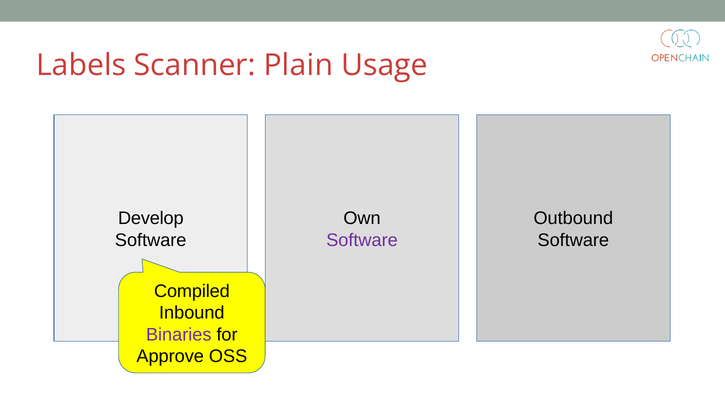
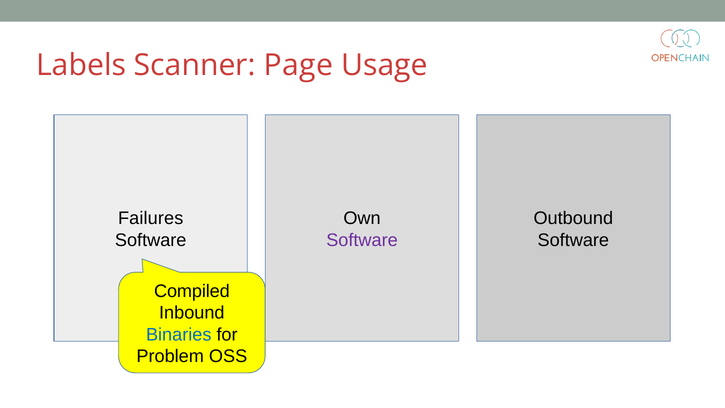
Plain: Plain -> Page
Develop: Develop -> Failures
Binaries colour: purple -> blue
Approve: Approve -> Problem
